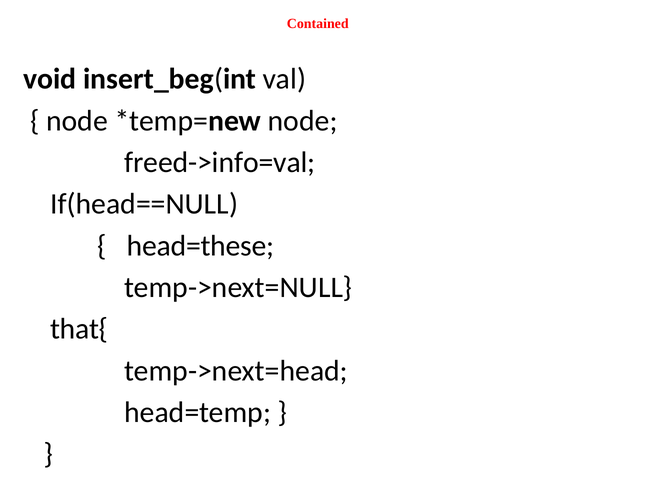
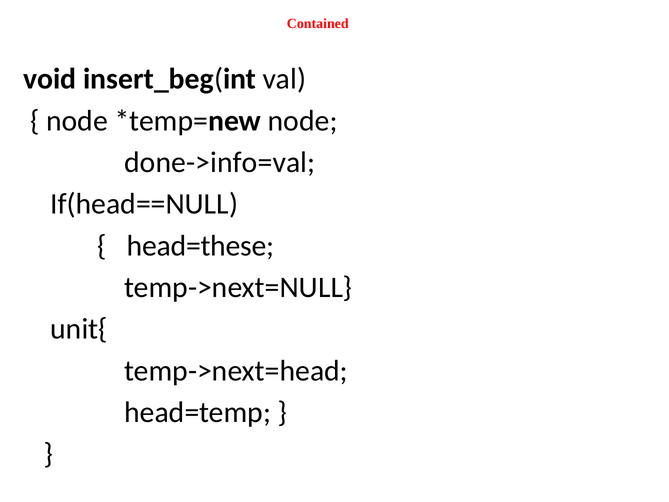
freed->info=val: freed->info=val -> done->info=val
that{: that{ -> unit{
